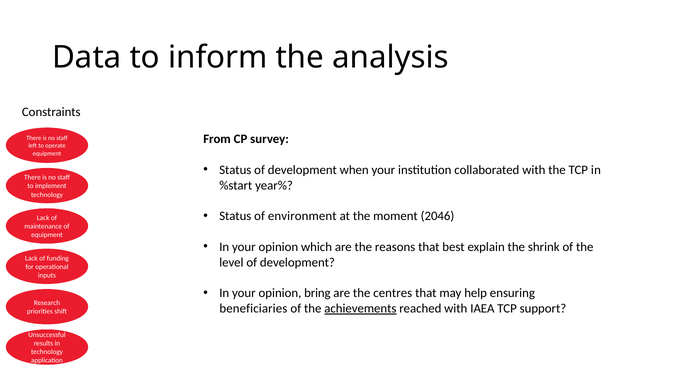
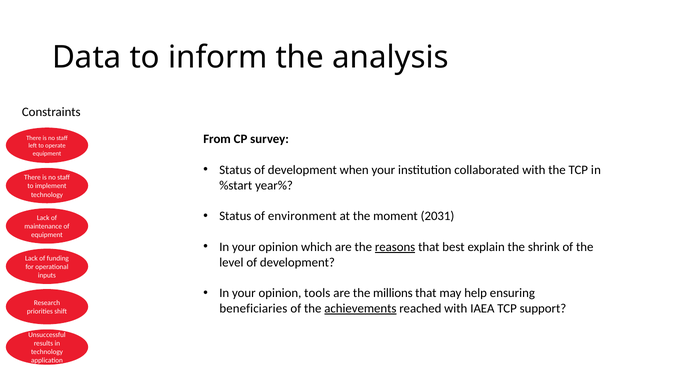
2046: 2046 -> 2031
reasons underline: none -> present
bring: bring -> tools
centres: centres -> millions
